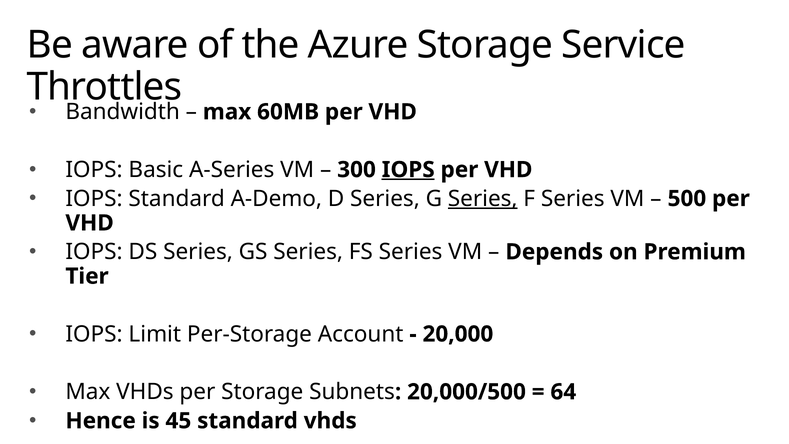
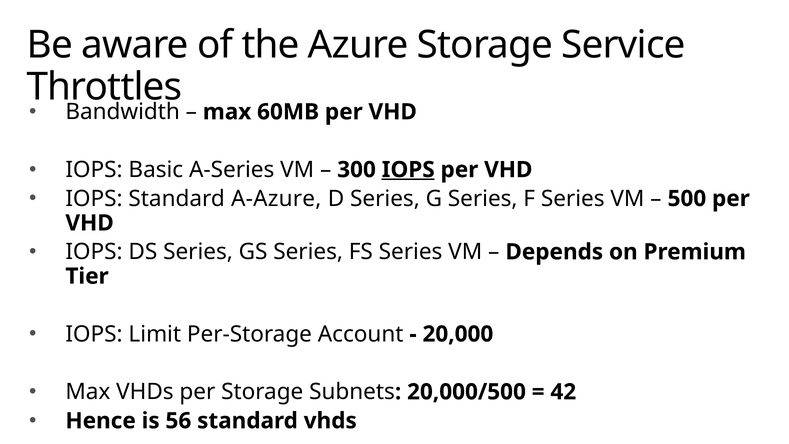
A-Demo: A-Demo -> A-Azure
Series at (483, 198) underline: present -> none
64: 64 -> 42
45: 45 -> 56
